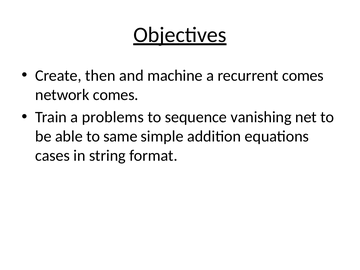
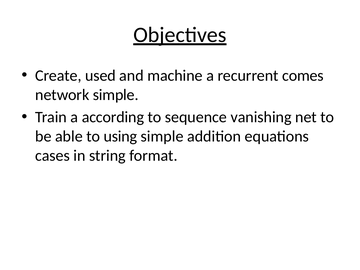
then: then -> used
network comes: comes -> simple
problems: problems -> according
same: same -> using
